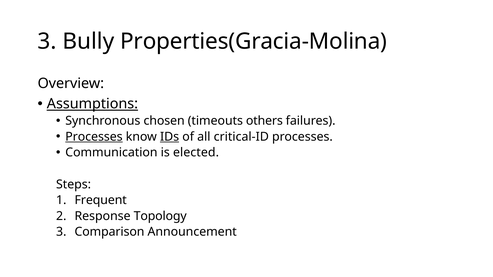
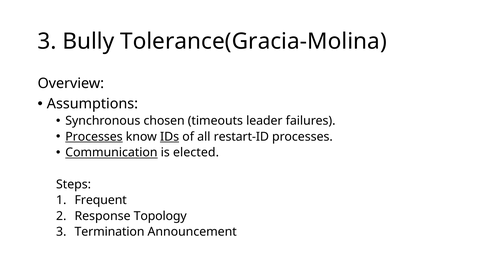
Properties(Gracia-Molina: Properties(Gracia-Molina -> Tolerance(Gracia-Molina
Assumptions underline: present -> none
others: others -> leader
critical-ID: critical-ID -> restart-ID
Communication underline: none -> present
Comparison: Comparison -> Termination
